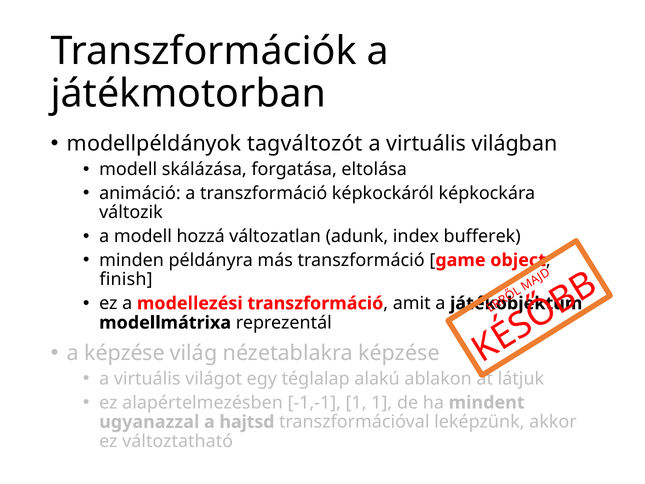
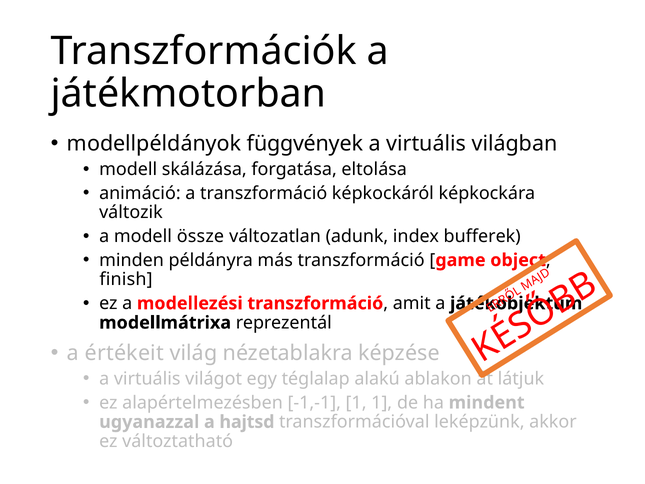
tagváltozót: tagváltozót -> függvények
hozzá: hozzá -> össze
a képzése: képzése -> értékeit
